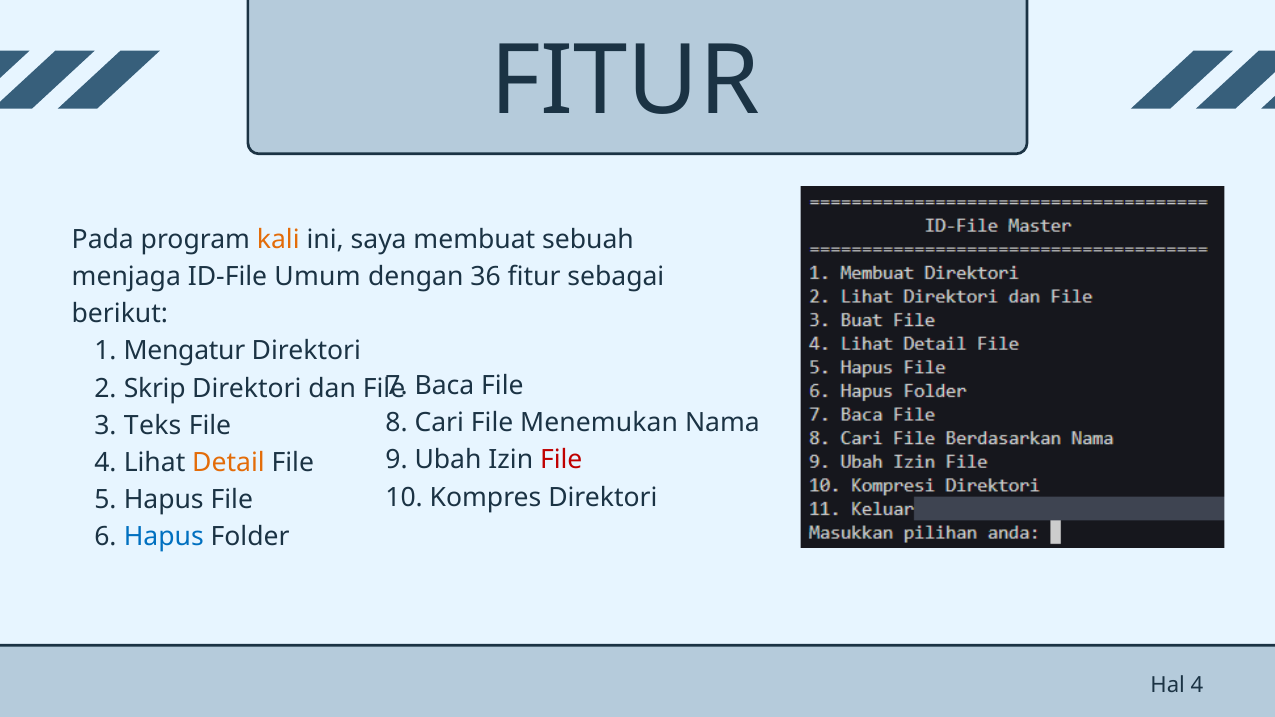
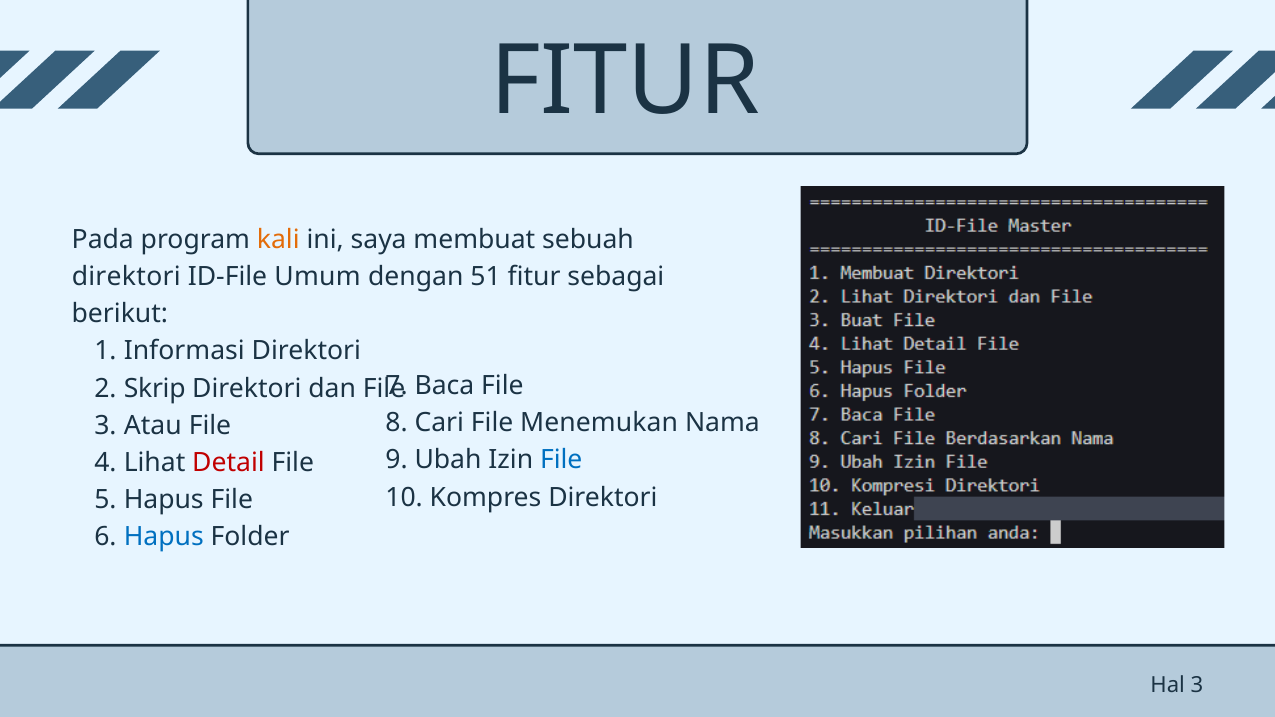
menjaga at (126, 277): menjaga -> direktori
36: 36 -> 51
Mengatur: Mengatur -> Informasi
Teks: Teks -> Atau
File at (561, 460) colour: red -> blue
Detail colour: orange -> red
Hal 4: 4 -> 3
